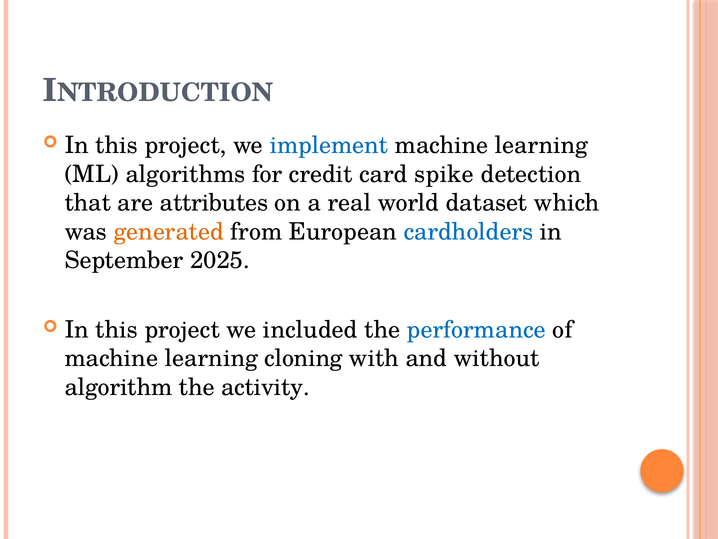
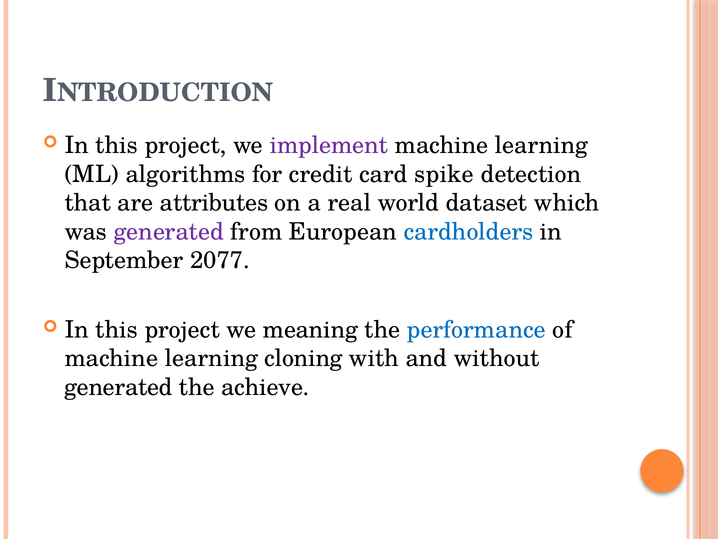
implement colour: blue -> purple
generated at (169, 231) colour: orange -> purple
2025: 2025 -> 2077
included: included -> meaning
algorithm at (118, 387): algorithm -> generated
activity: activity -> achieve
